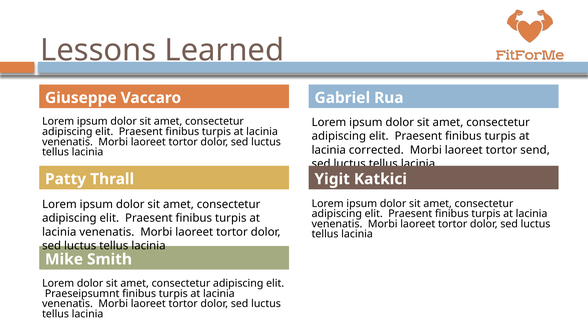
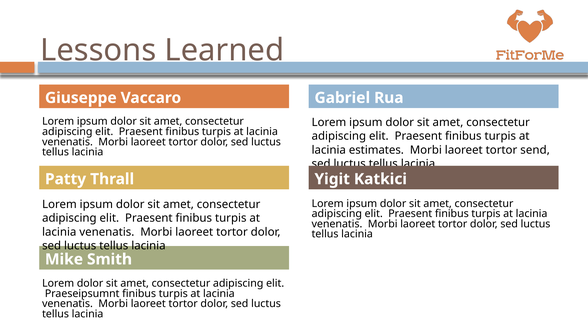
corrected: corrected -> estimates
